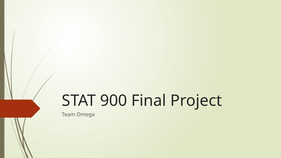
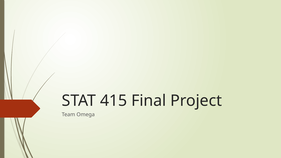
900: 900 -> 415
